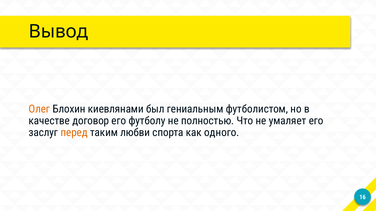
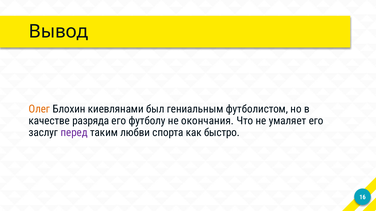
договор: договор -> разряда
полностью: полностью -> окончания
перед colour: orange -> purple
одного: одного -> быстро
